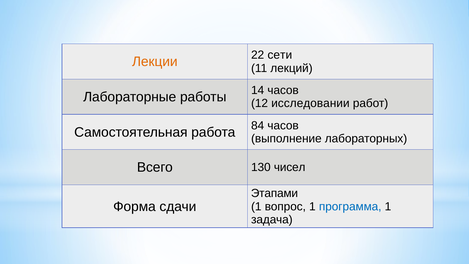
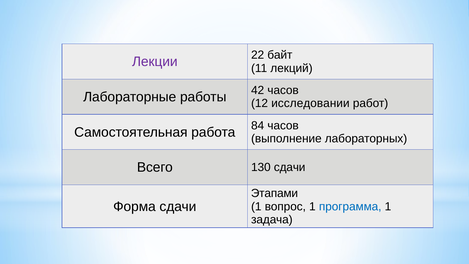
Лекции colour: orange -> purple
сети: сети -> байт
14: 14 -> 42
130 чисел: чисел -> сдачи
